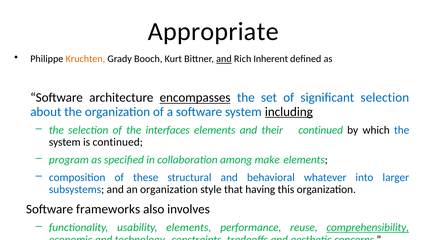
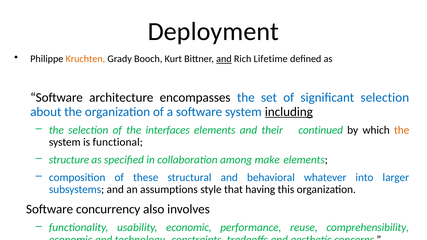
Appropriate: Appropriate -> Deployment
Inherent: Inherent -> Lifetime
encompasses underline: present -> none
the at (402, 130) colour: blue -> orange
is continued: continued -> functional
program: program -> structure
an organization: organization -> assumptions
frameworks: frameworks -> concurrency
usability elements: elements -> economic
comprehensibility underline: present -> none
